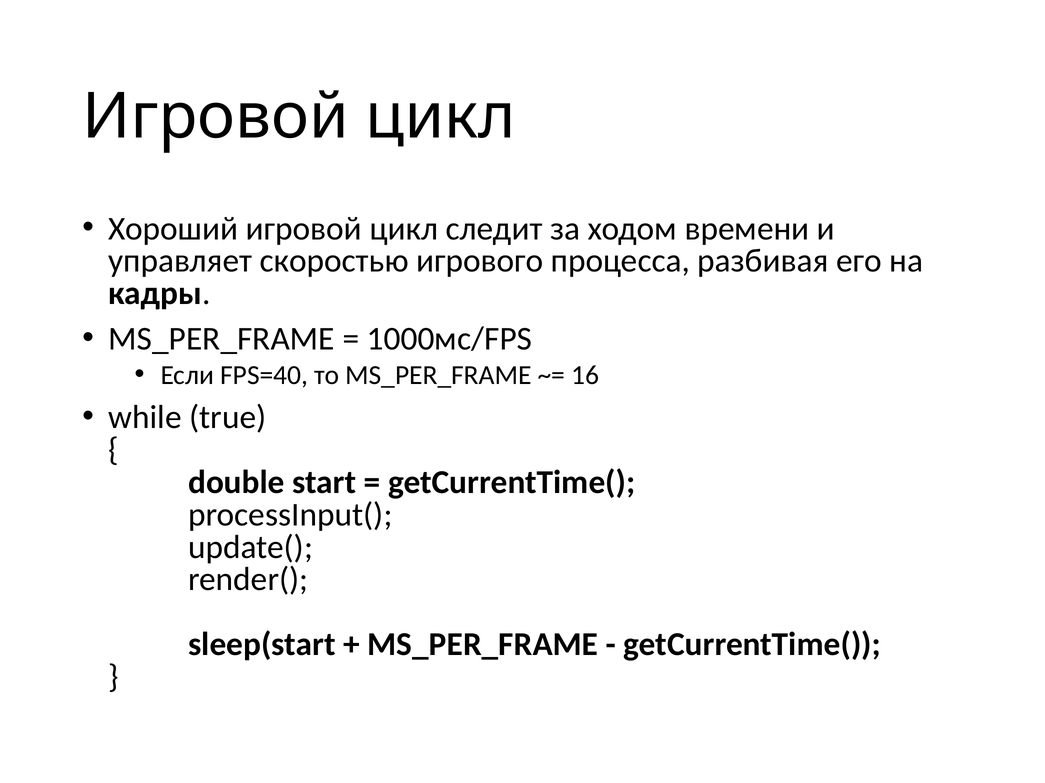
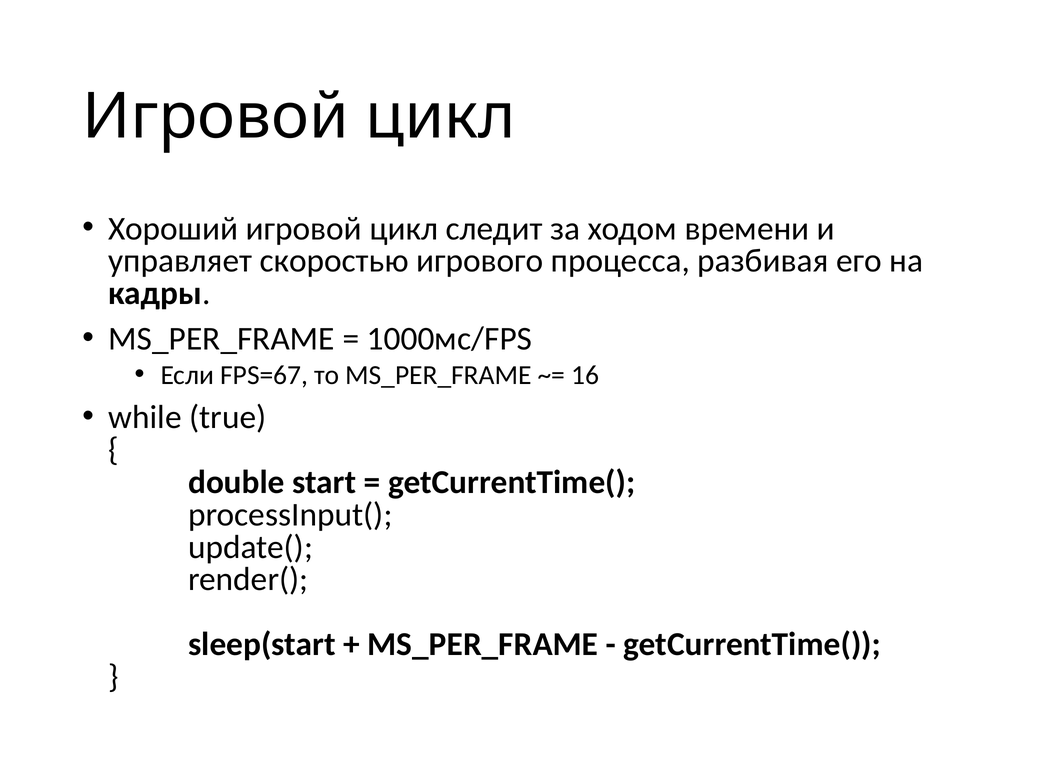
FPS=40: FPS=40 -> FPS=67
